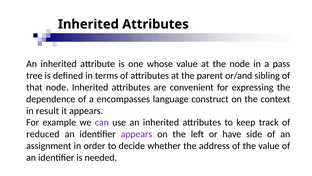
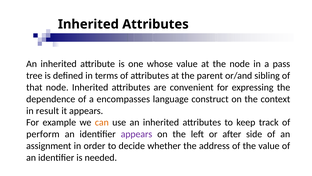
can colour: purple -> orange
reduced: reduced -> perform
have: have -> after
